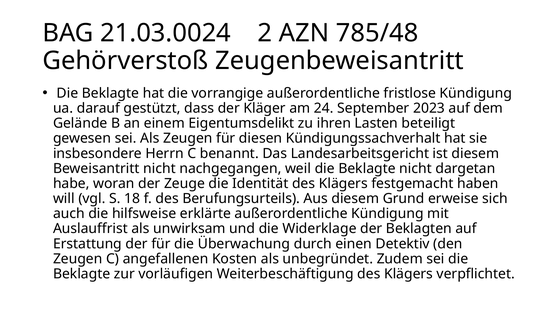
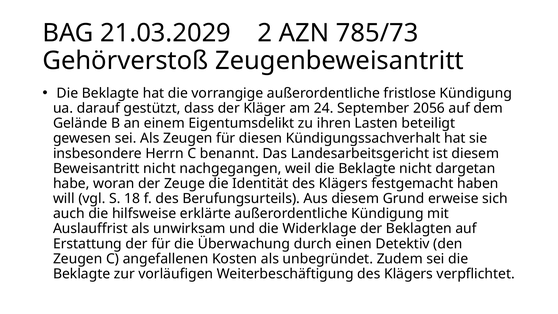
21.03.0024: 21.03.0024 -> 21.03.2029
785/48: 785/48 -> 785/73
2023: 2023 -> 2056
